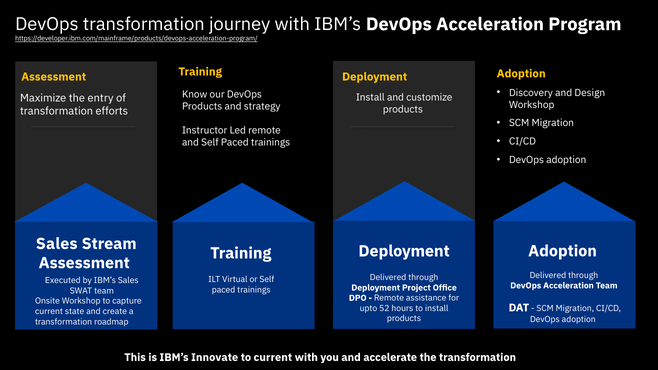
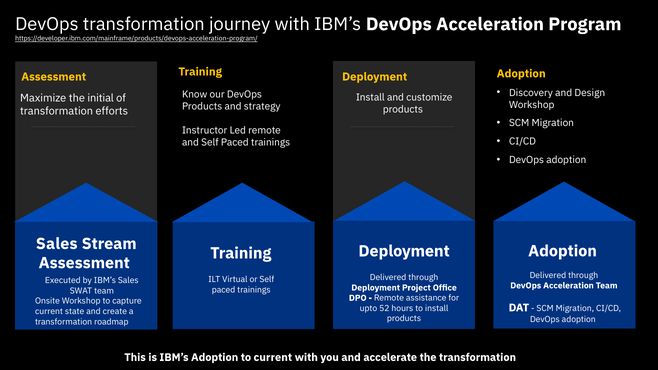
the entry: entry -> initial
IBM’s Innovate: Innovate -> Adoption
